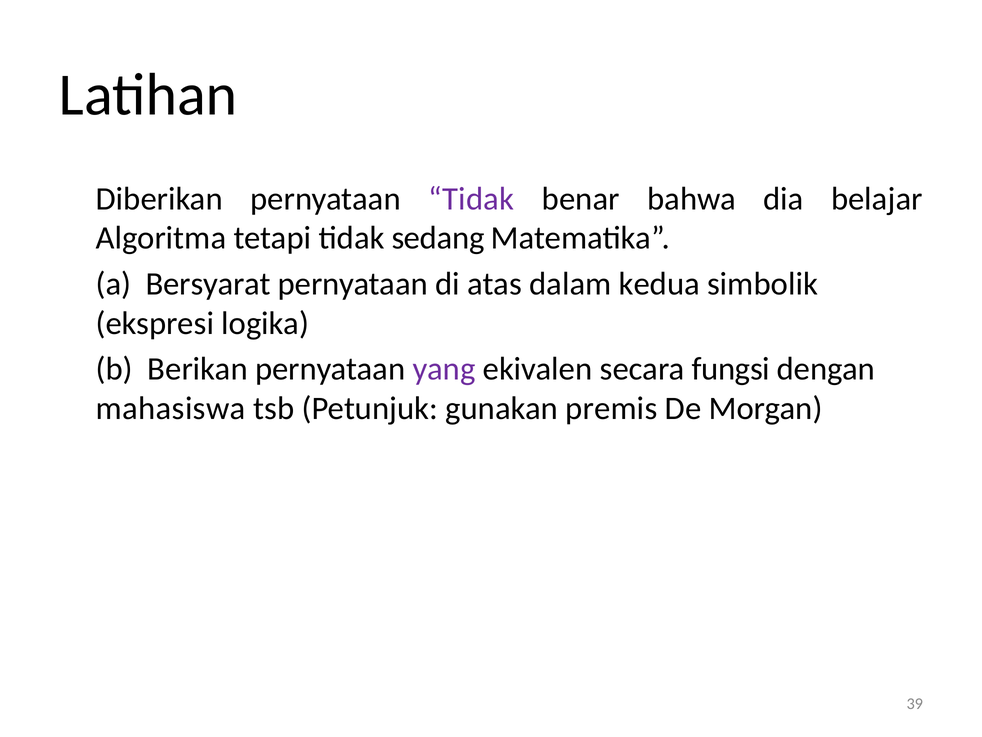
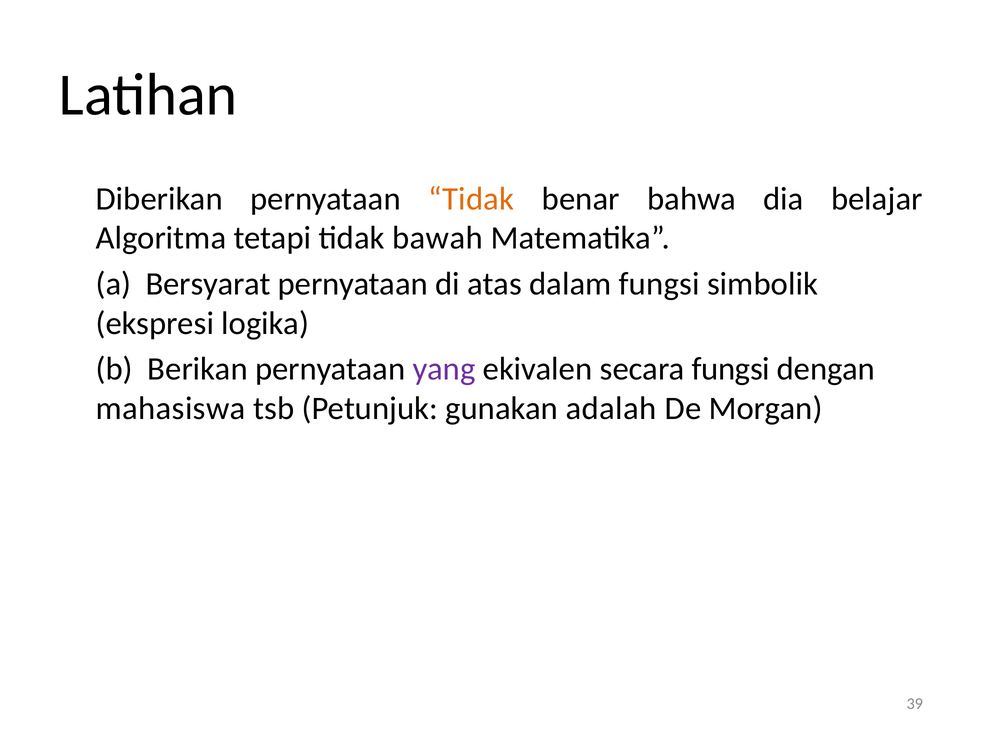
Tidak at (471, 199) colour: purple -> orange
sedang: sedang -> bawah
dalam kedua: kedua -> fungsi
premis: premis -> adalah
